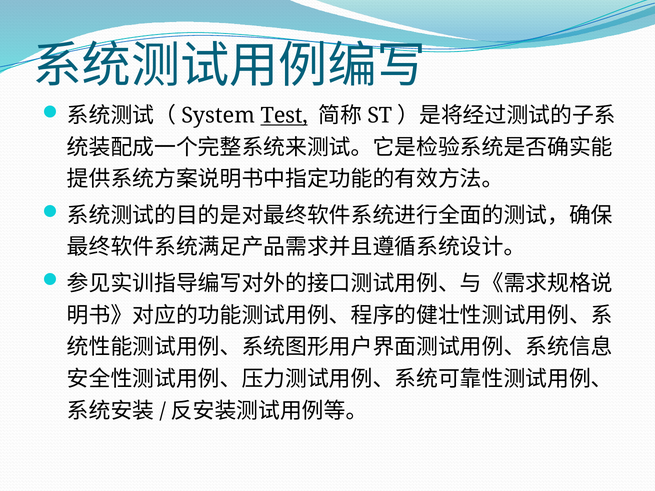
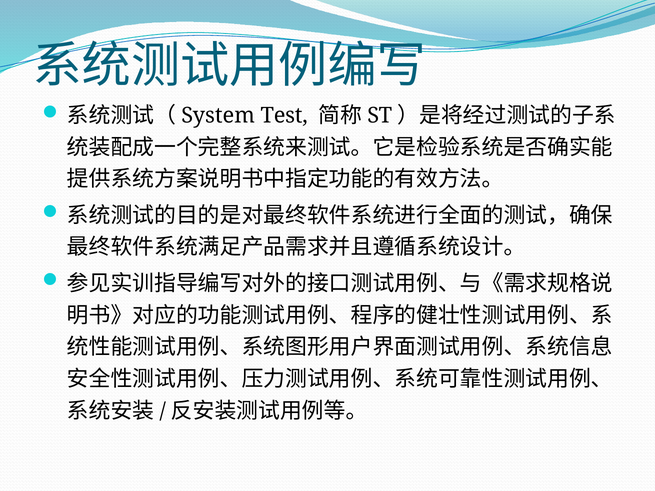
Test underline: present -> none
